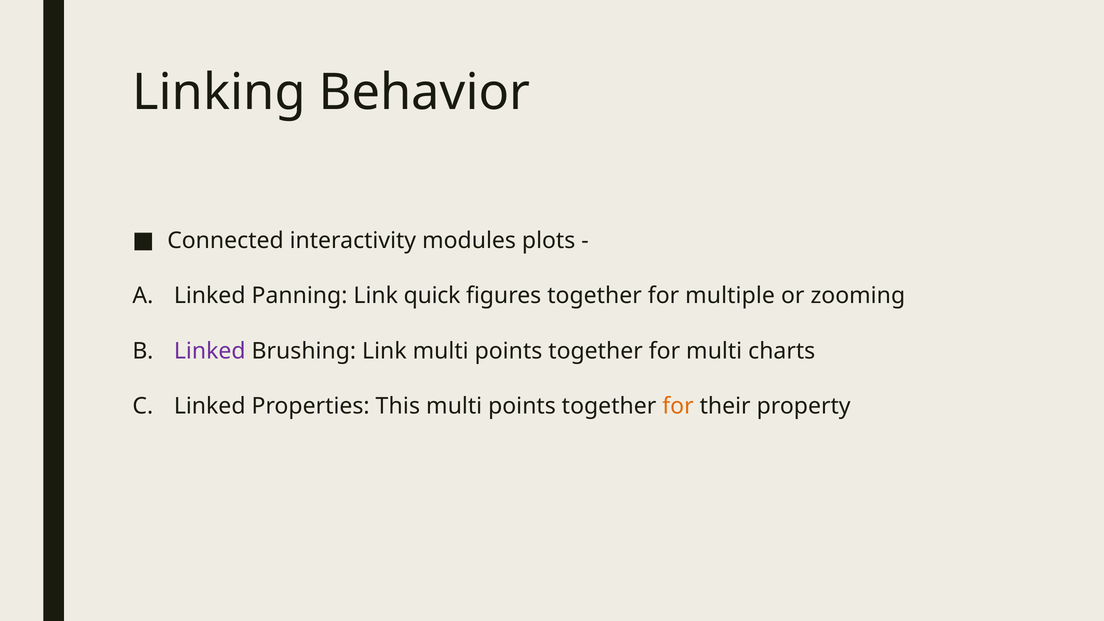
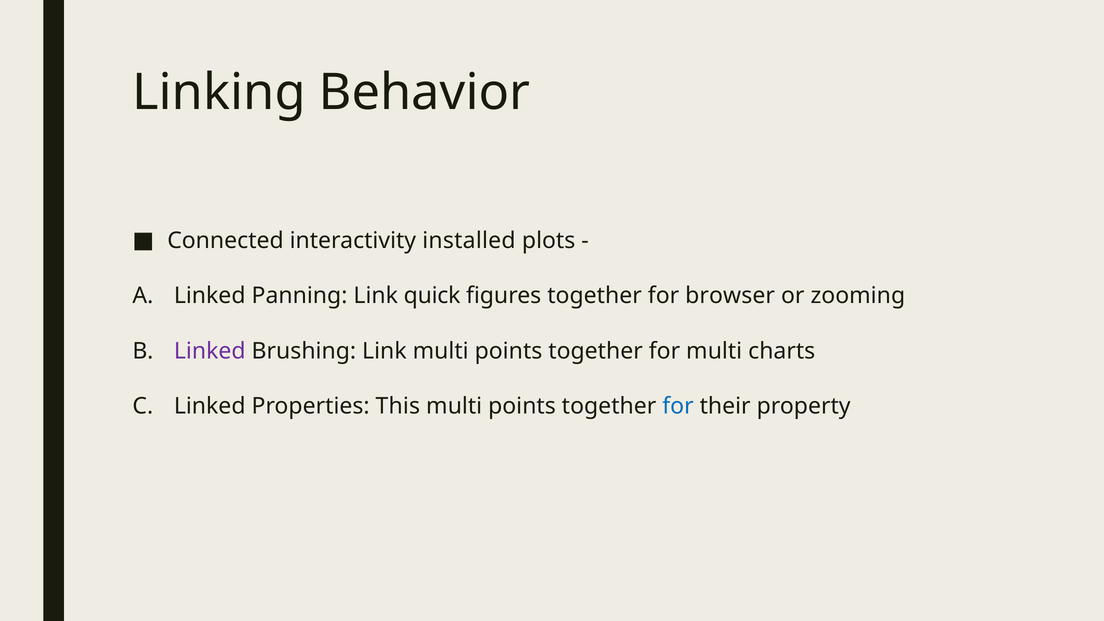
modules: modules -> installed
multiple: multiple -> browser
for at (678, 406) colour: orange -> blue
